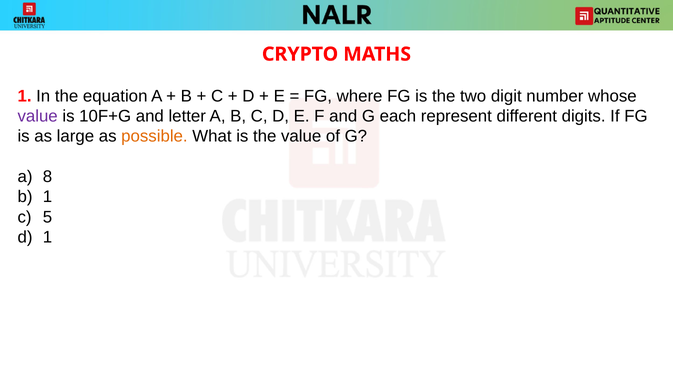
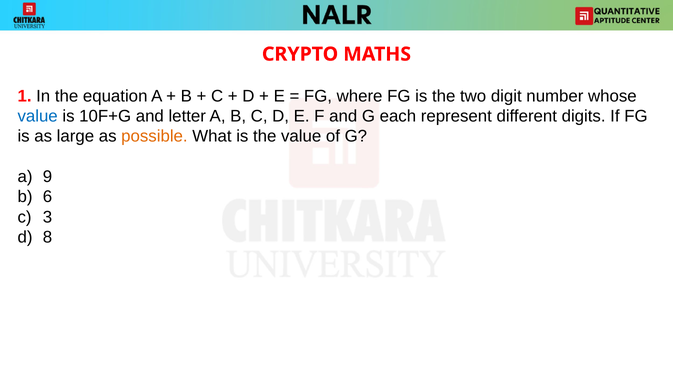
value at (38, 116) colour: purple -> blue
8: 8 -> 9
b 1: 1 -> 6
5: 5 -> 3
d 1: 1 -> 8
